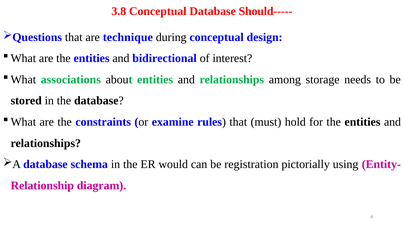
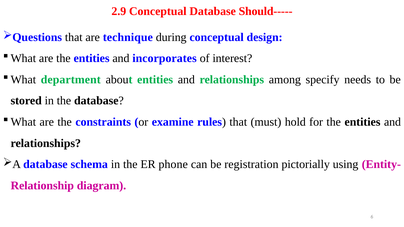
3.8: 3.8 -> 2.9
bidirectional: bidirectional -> incorporates
associations: associations -> department
storage: storage -> specify
would: would -> phone
